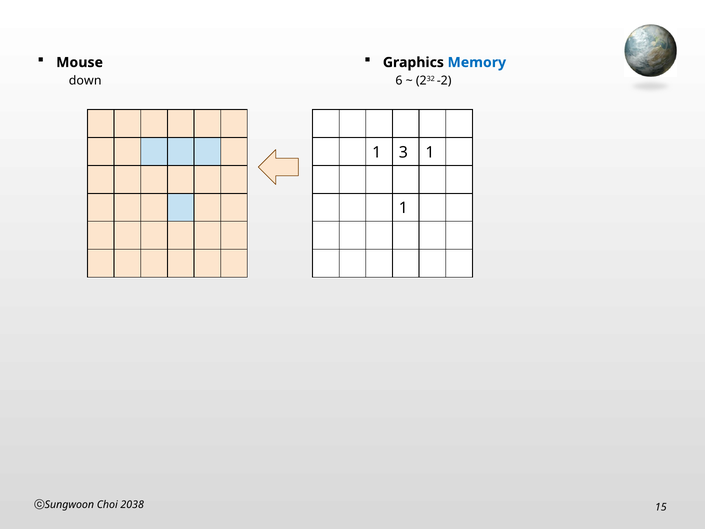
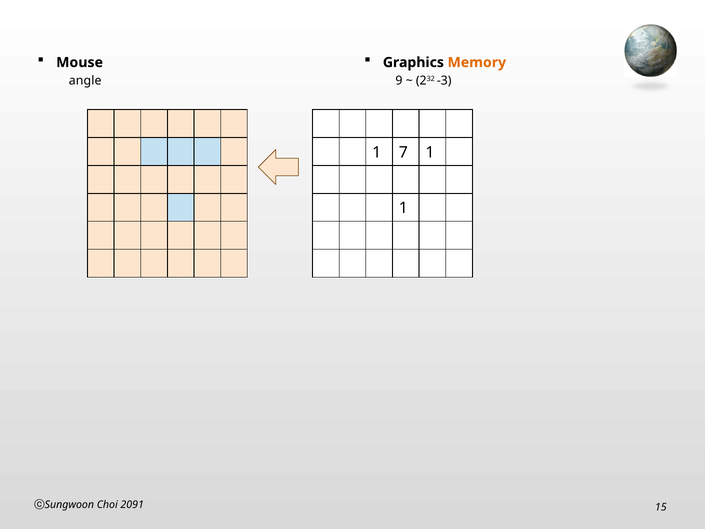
Memory colour: blue -> orange
down: down -> angle
6: 6 -> 9
-2: -2 -> -3
3: 3 -> 7
2038: 2038 -> 2091
